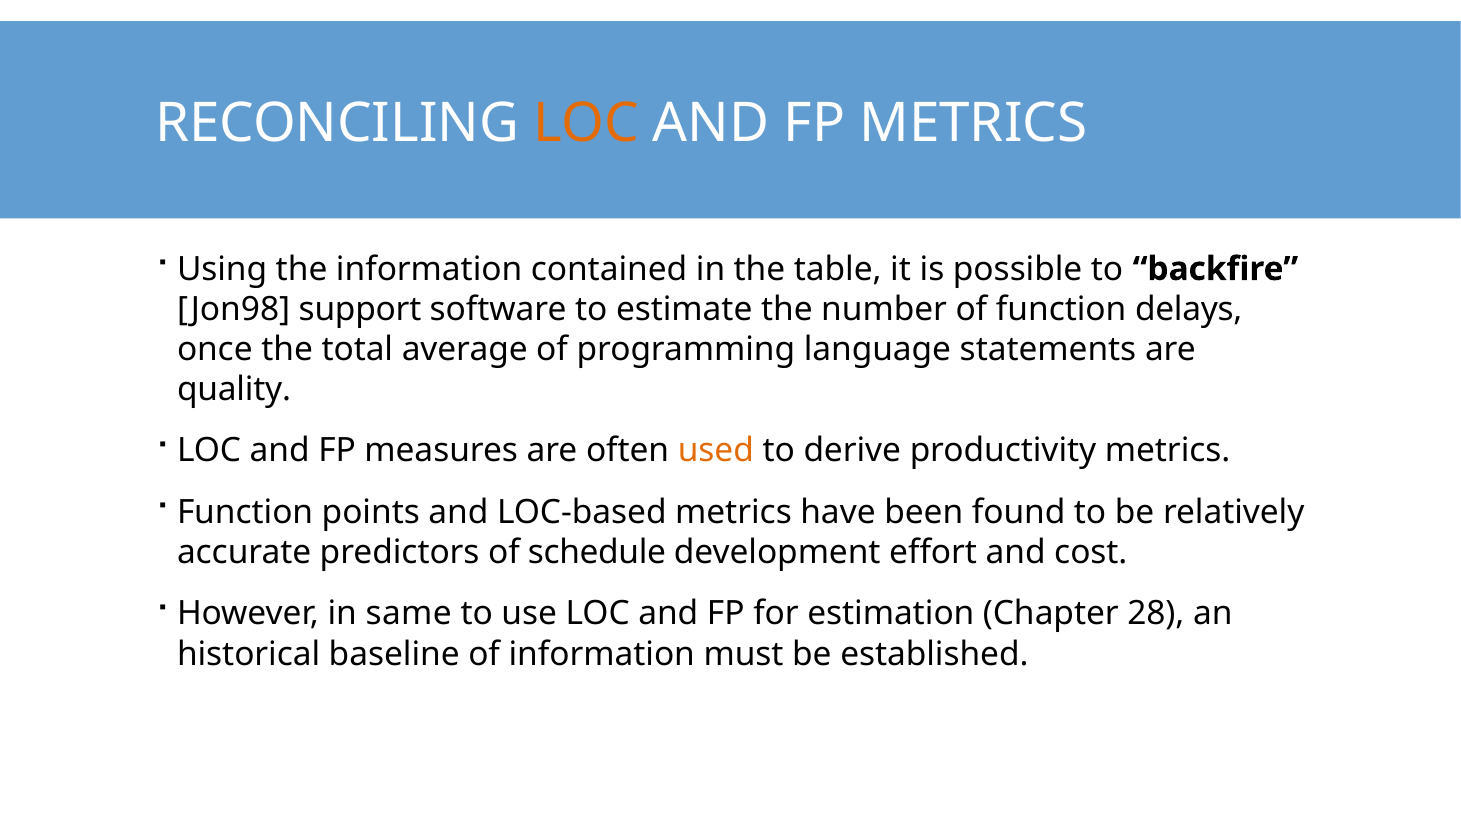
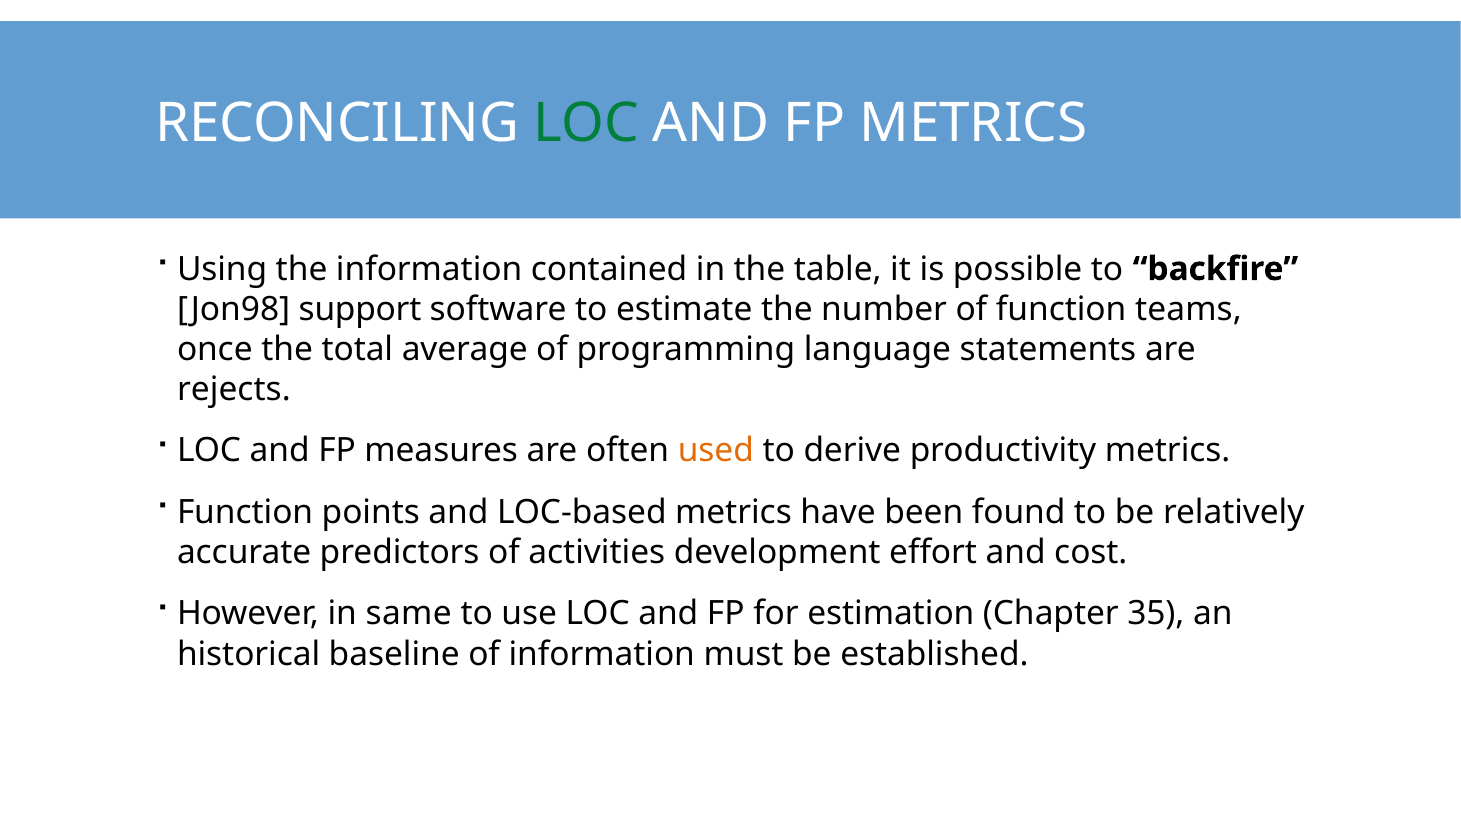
LOC at (586, 123) colour: orange -> green
delays: delays -> teams
quality: quality -> rejects
schedule: schedule -> activities
28: 28 -> 35
